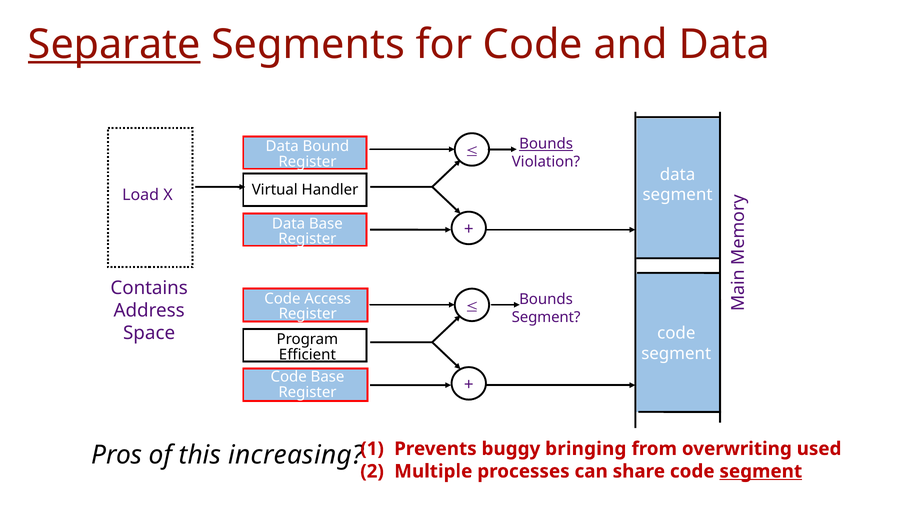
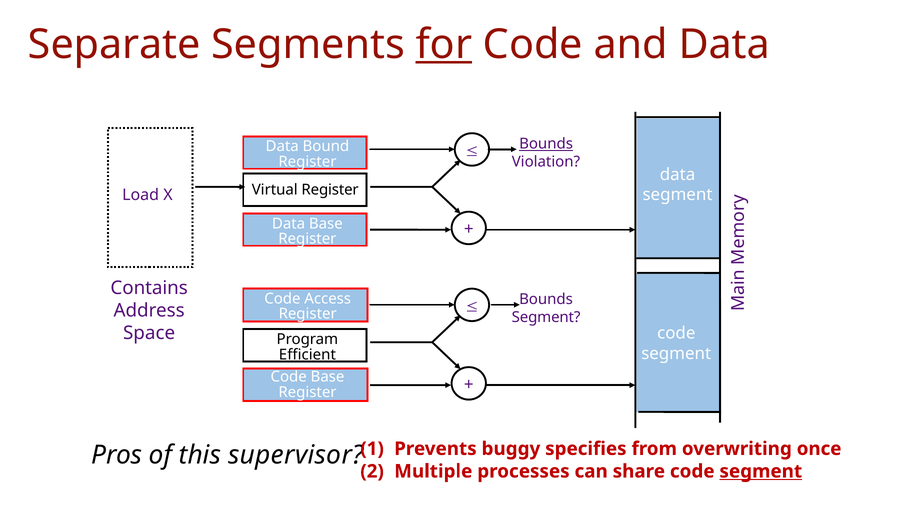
Separate underline: present -> none
for underline: none -> present
Virtual Handler: Handler -> Register
bringing: bringing -> specifies
used: used -> once
increasing: increasing -> supervisor
